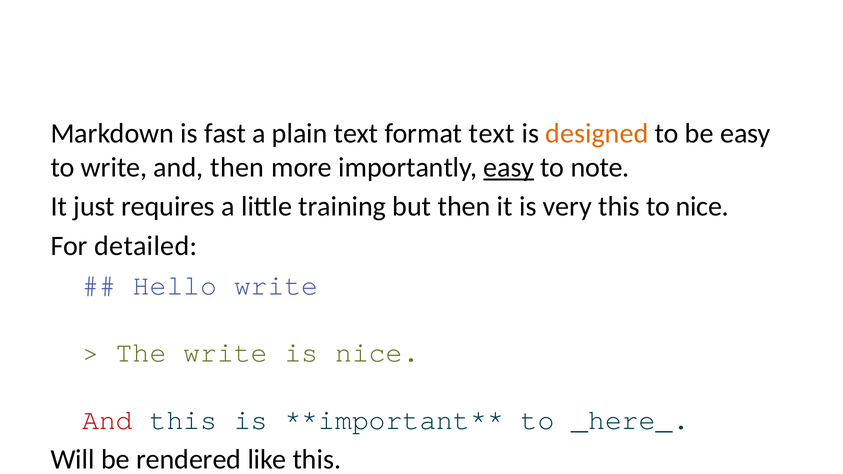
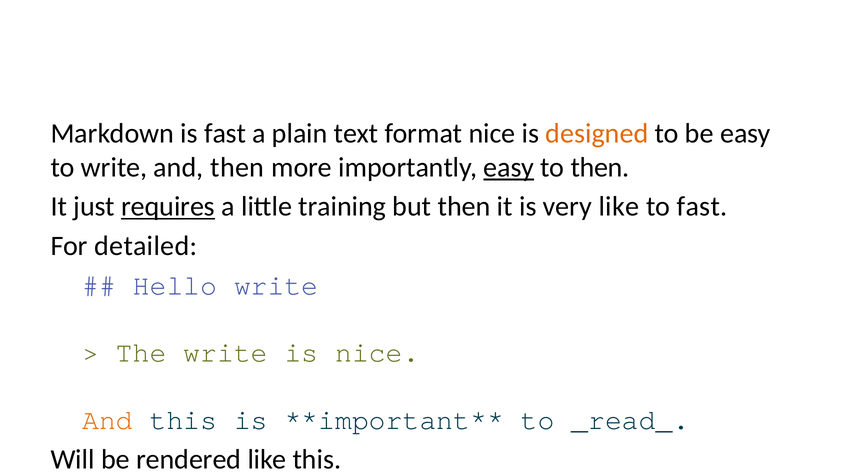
format text: text -> nice
to note: note -> then
requires underline: none -> present
very this: this -> like
to nice: nice -> fast
And at (108, 420) colour: red -> orange
_here_: _here_ -> _read_
